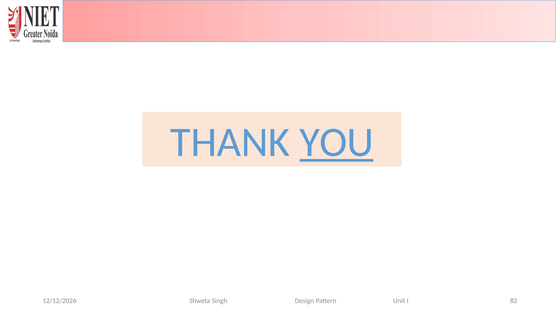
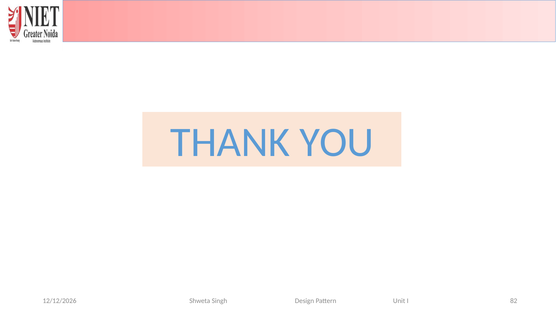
YOU underline: present -> none
